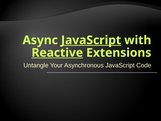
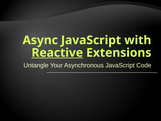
JavaScript at (91, 40) underline: present -> none
